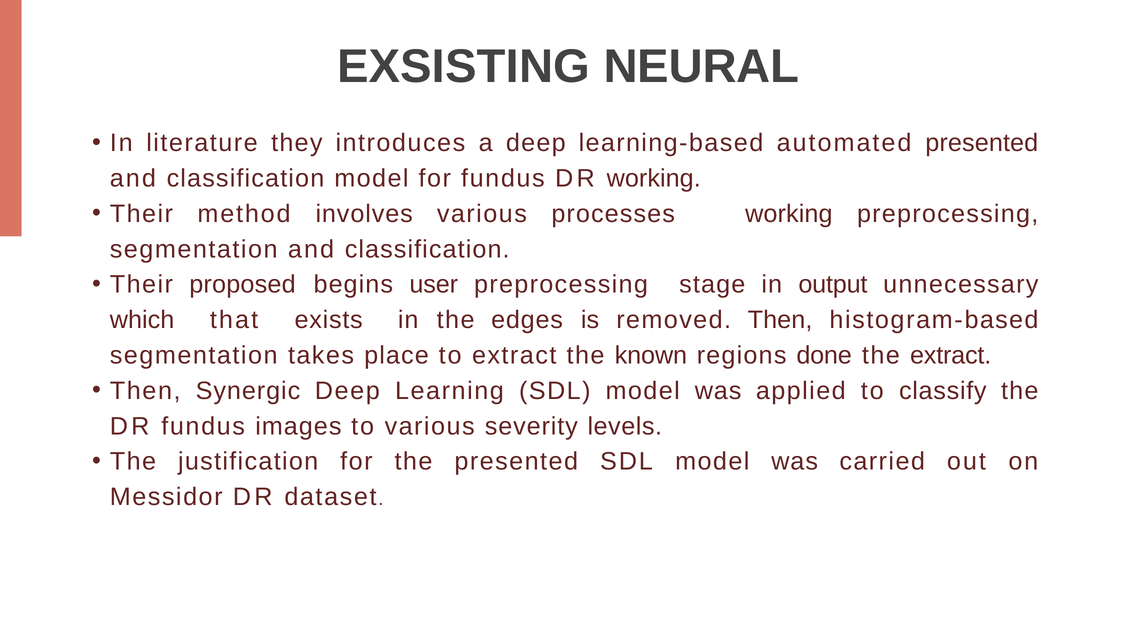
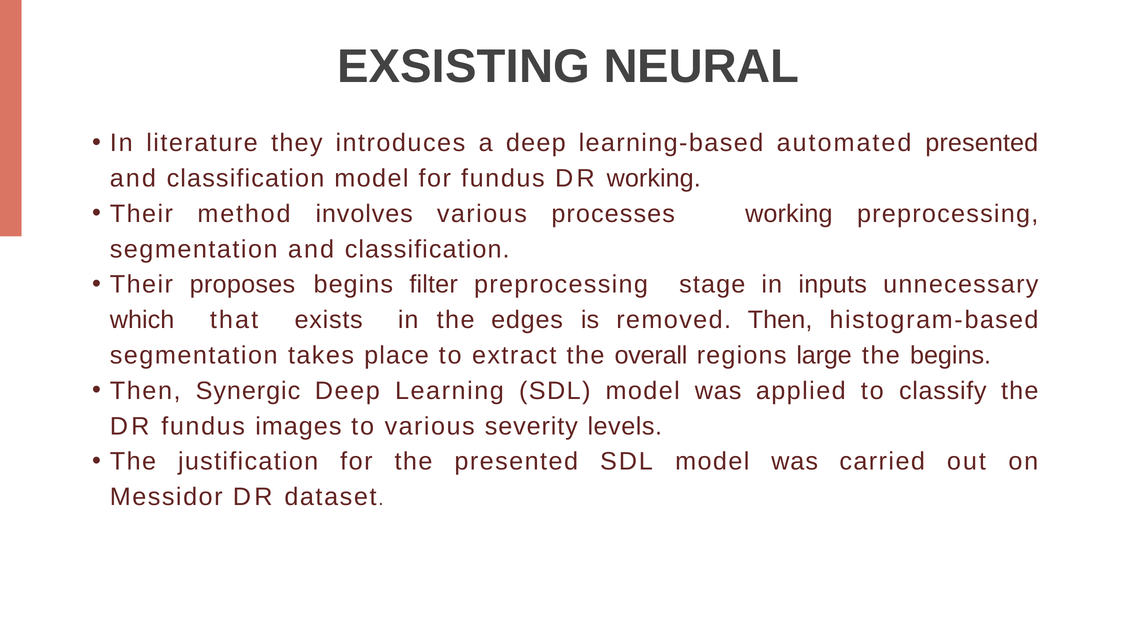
proposed: proposed -> proposes
user: user -> filter
output: output -> inputs
known: known -> overall
done: done -> large
the extract: extract -> begins
